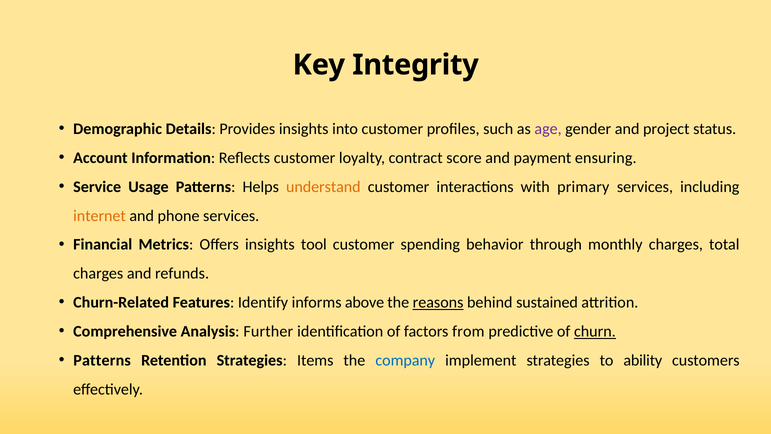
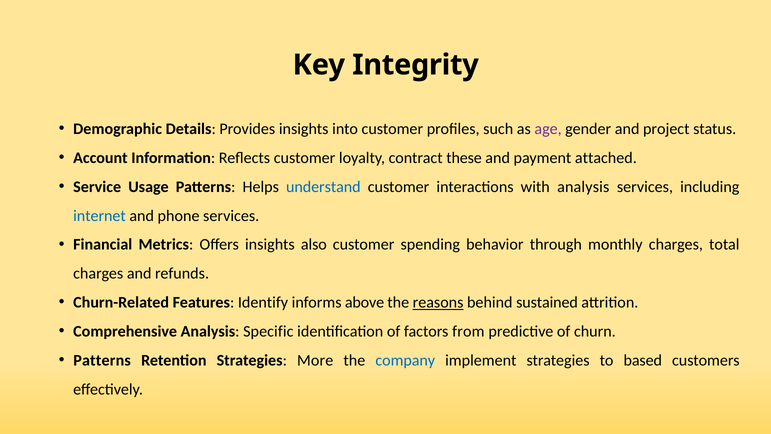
score: score -> these
ensuring: ensuring -> attached
understand colour: orange -> blue
with primary: primary -> analysis
internet colour: orange -> blue
tool: tool -> also
Further: Further -> Specific
churn underline: present -> none
Items: Items -> More
ability: ability -> based
